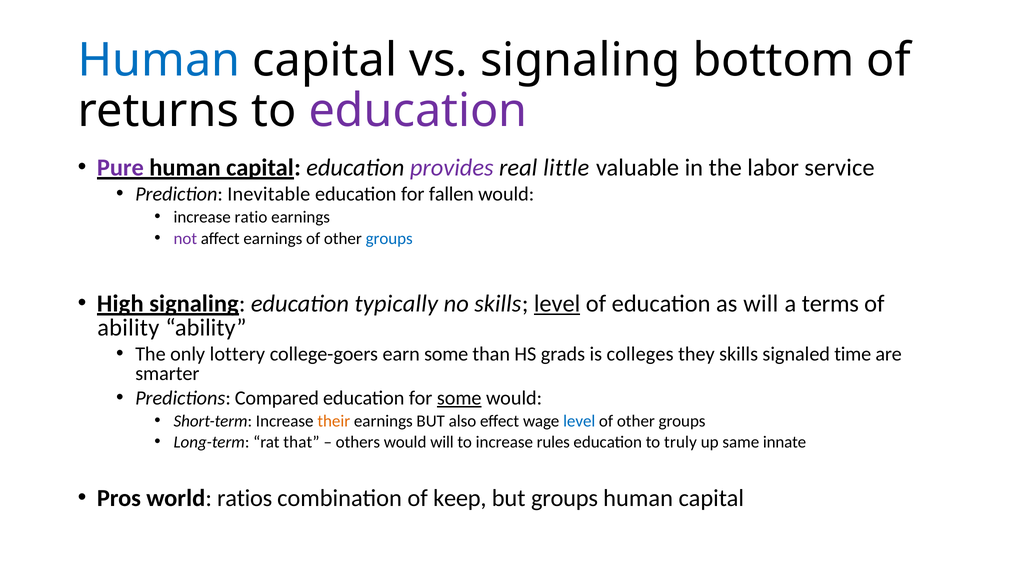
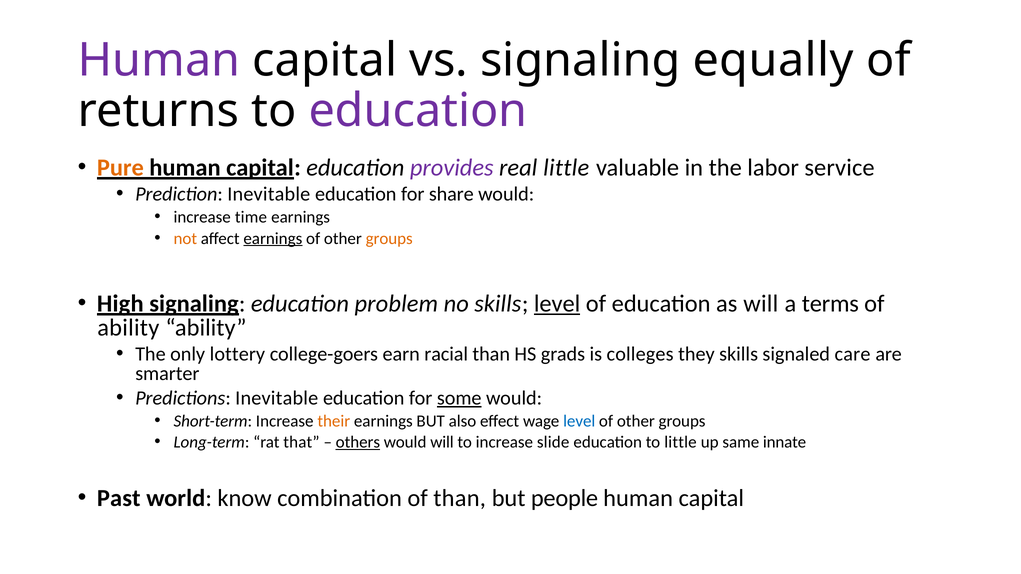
Human at (159, 61) colour: blue -> purple
bottom: bottom -> equally
Pure colour: purple -> orange
fallen: fallen -> share
ratio: ratio -> time
not colour: purple -> orange
earnings at (273, 239) underline: none -> present
groups at (389, 239) colour: blue -> orange
typically: typically -> problem
earn some: some -> racial
time: time -> care
Predictions Compared: Compared -> Inevitable
others underline: none -> present
rules: rules -> slide
to truly: truly -> little
Pros: Pros -> Past
ratios: ratios -> know
of keep: keep -> than
but groups: groups -> people
